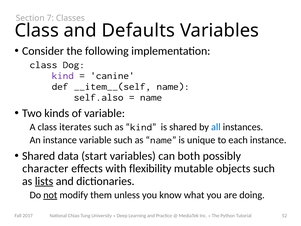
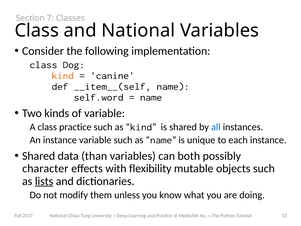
and Defaults: Defaults -> National
kind at (63, 76) colour: purple -> orange
self.also: self.also -> self.word
class iterates: iterates -> practice
start: start -> than
not underline: present -> none
